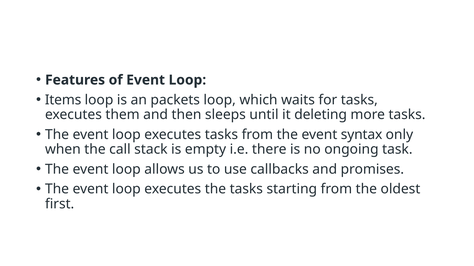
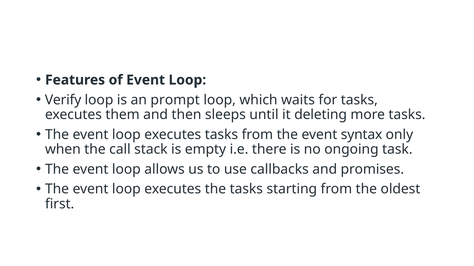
Items: Items -> Verify
packets: packets -> prompt
